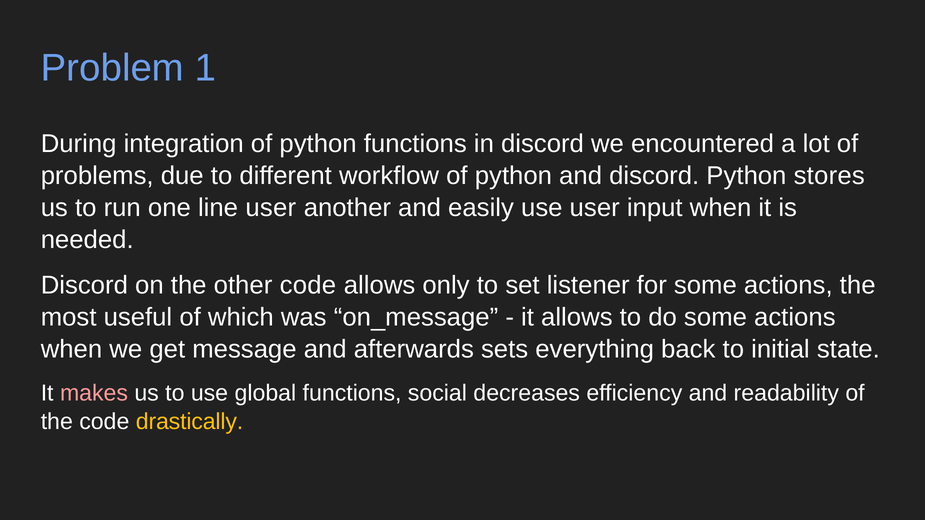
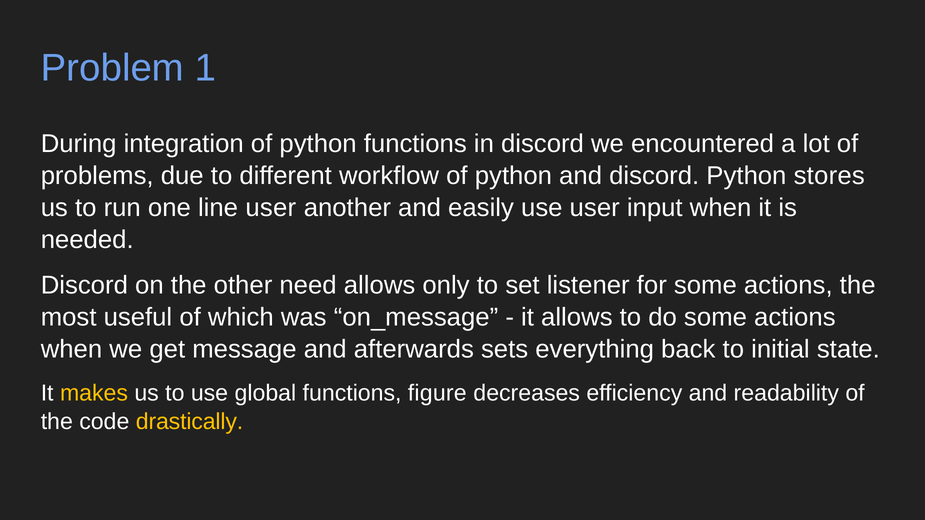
other code: code -> need
makes colour: pink -> yellow
social: social -> figure
